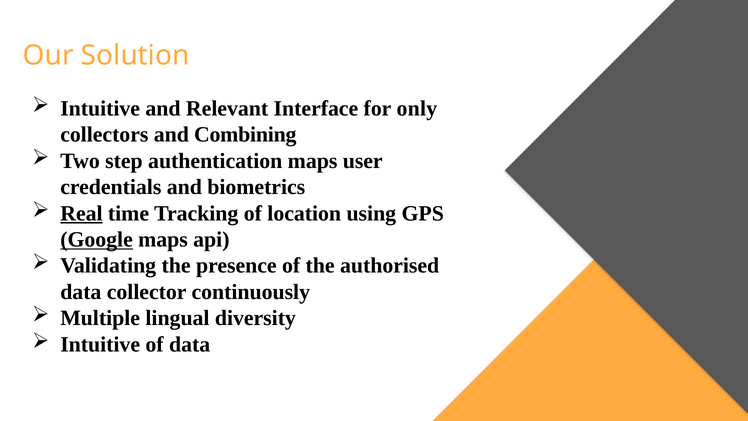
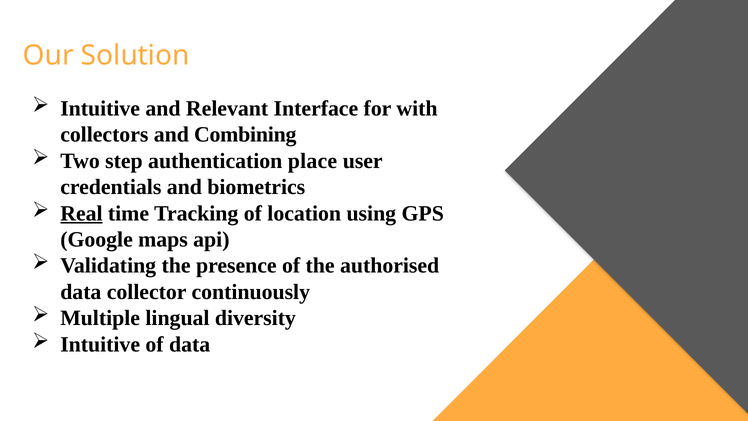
only: only -> with
authentication maps: maps -> place
Google underline: present -> none
